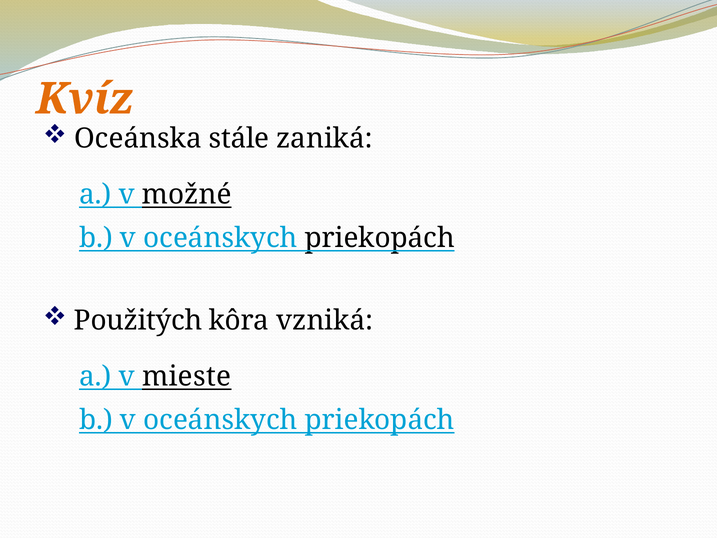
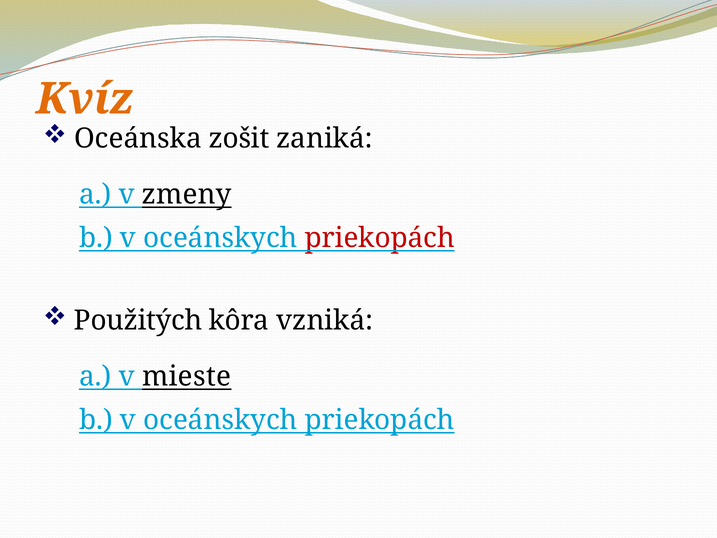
stále: stále -> zošit
možné: možné -> zmeny
priekopách at (380, 238) colour: black -> red
